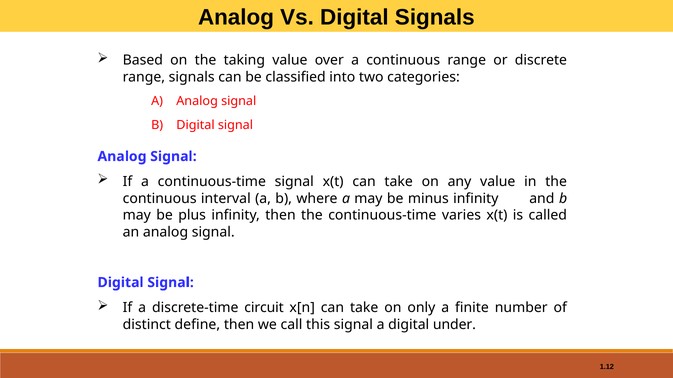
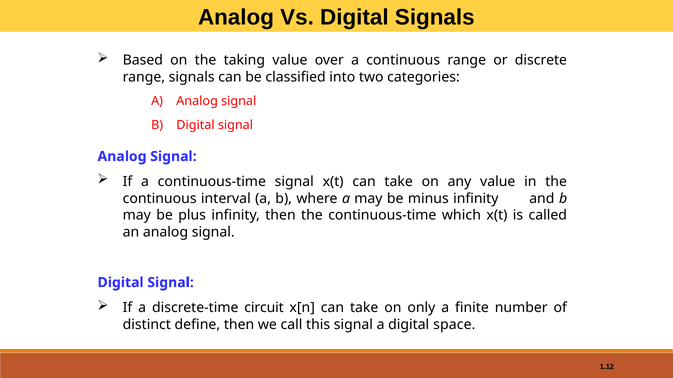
varies: varies -> which
under: under -> space
